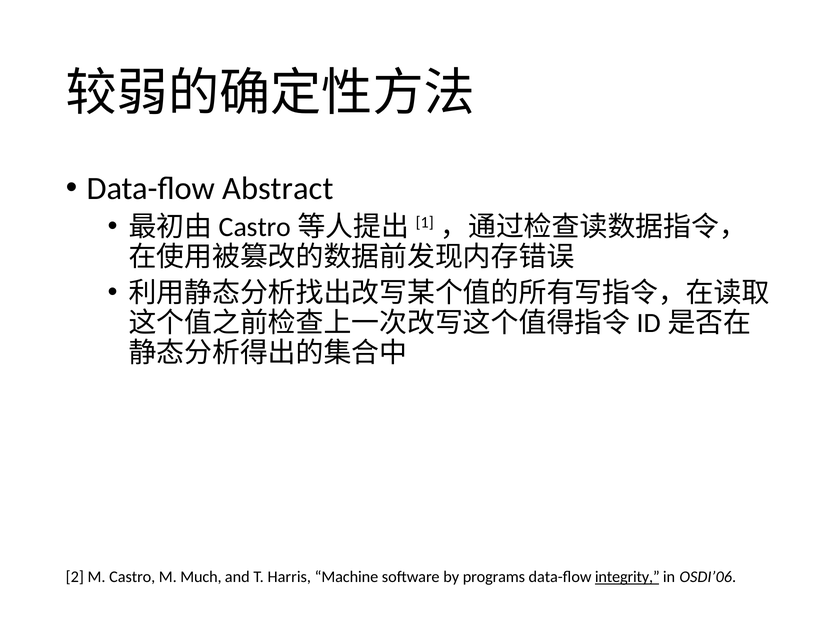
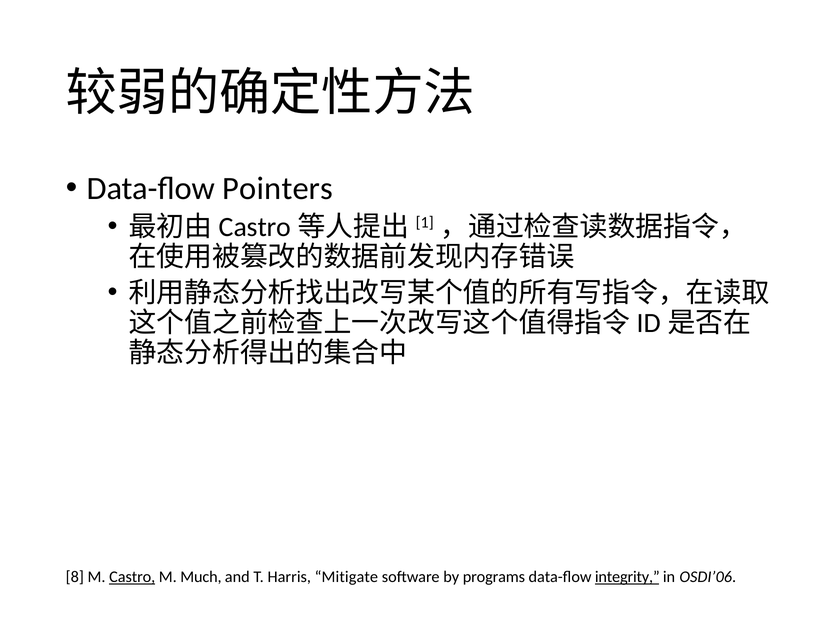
Abstract: Abstract -> Pointers
2: 2 -> 8
Castro underline: none -> present
Machine: Machine -> Mitigate
